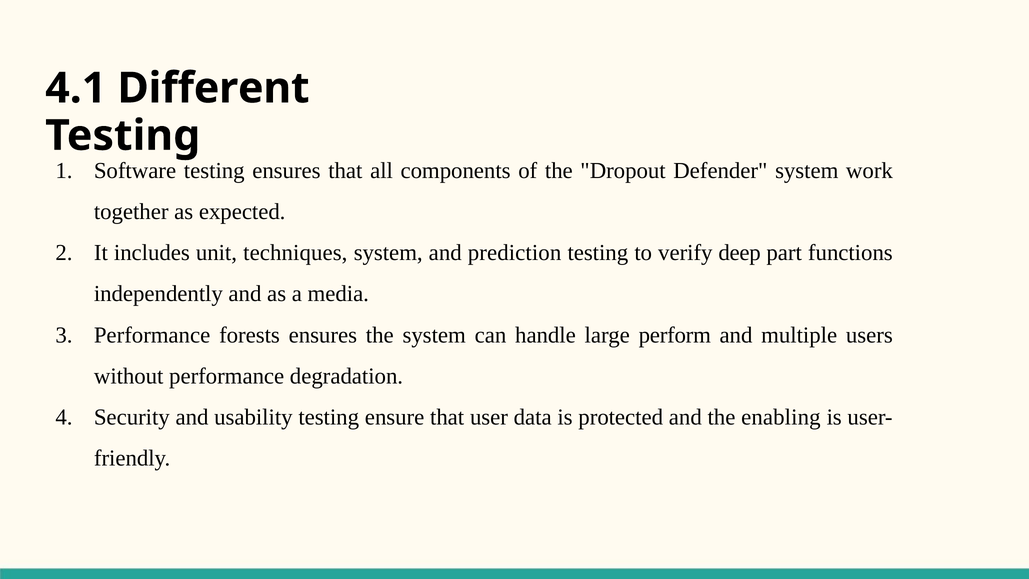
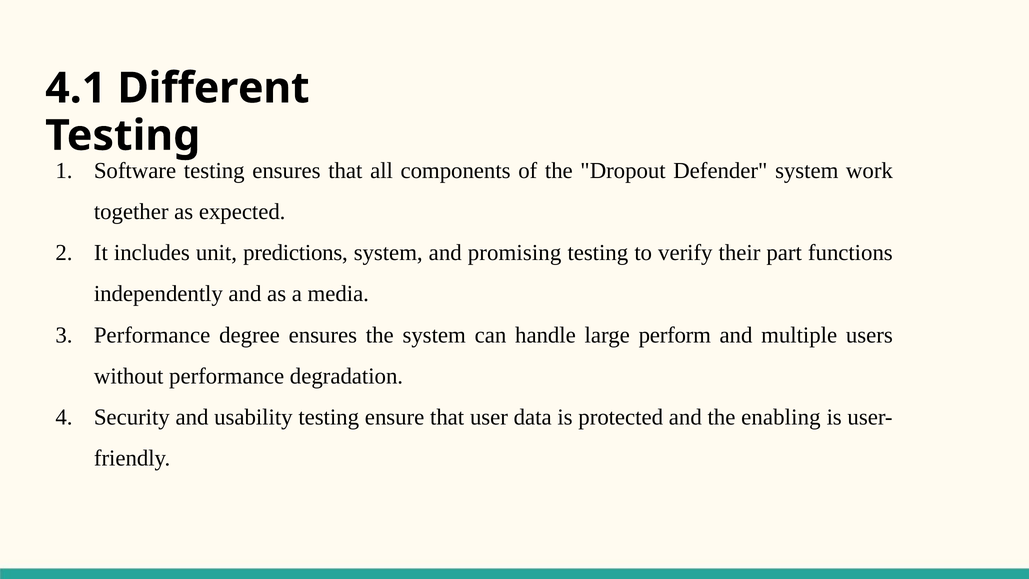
techniques: techniques -> predictions
prediction: prediction -> promising
deep: deep -> their
forests: forests -> degree
